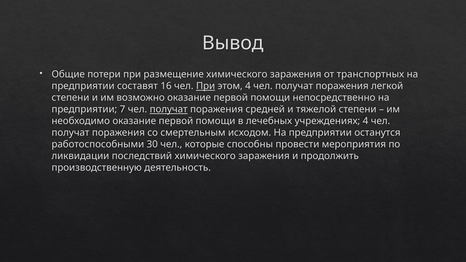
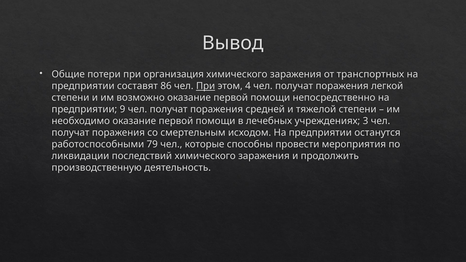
размещение: размещение -> организация
16: 16 -> 86
7: 7 -> 9
получат at (169, 109) underline: present -> none
учреждениях 4: 4 -> 3
30: 30 -> 79
